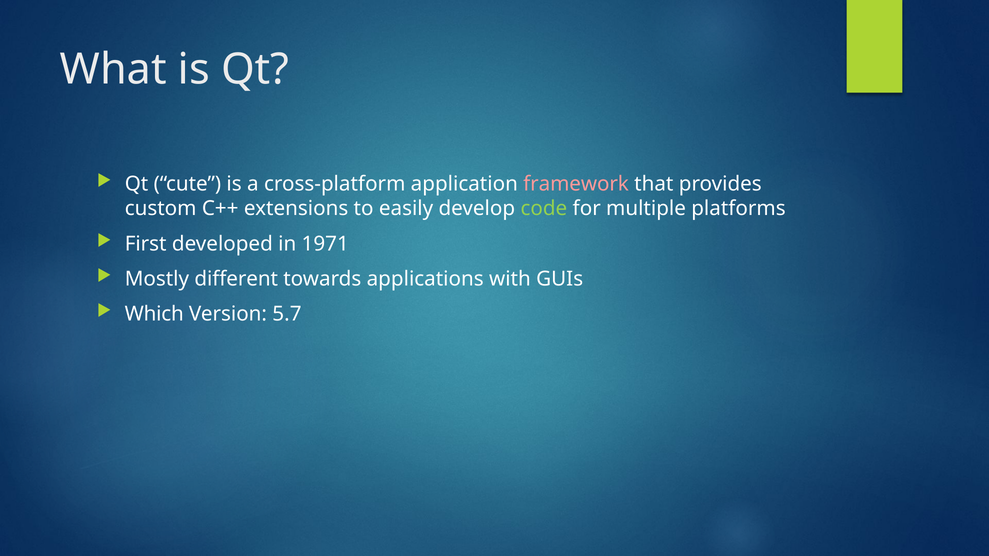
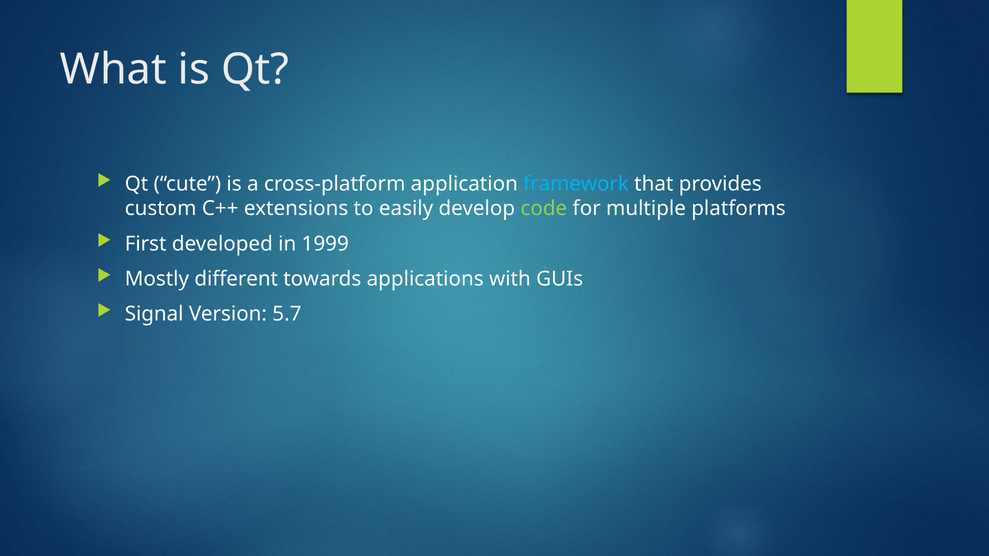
framework colour: pink -> light blue
1971: 1971 -> 1999
Which: Which -> Signal
